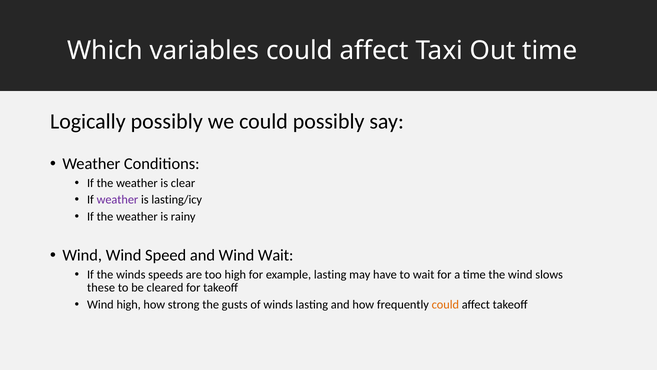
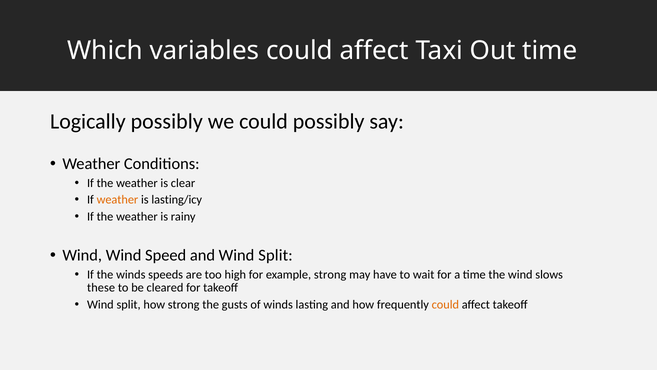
weather at (117, 199) colour: purple -> orange
and Wind Wait: Wait -> Split
example lasting: lasting -> strong
high at (129, 304): high -> split
